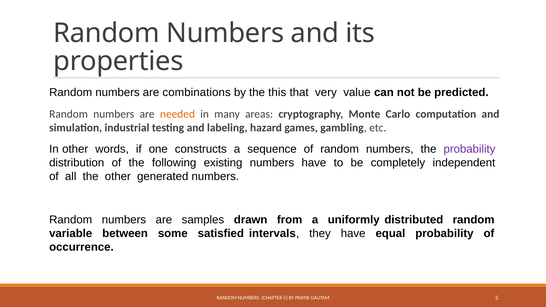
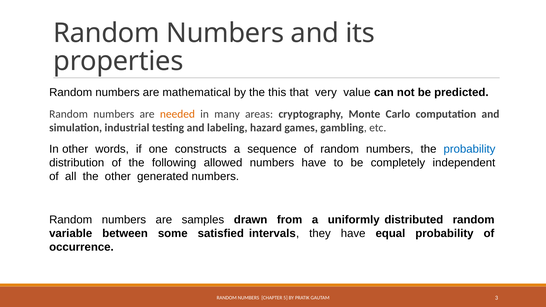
combinations: combinations -> mathematical
probability at (469, 149) colour: purple -> blue
existing: existing -> allowed
